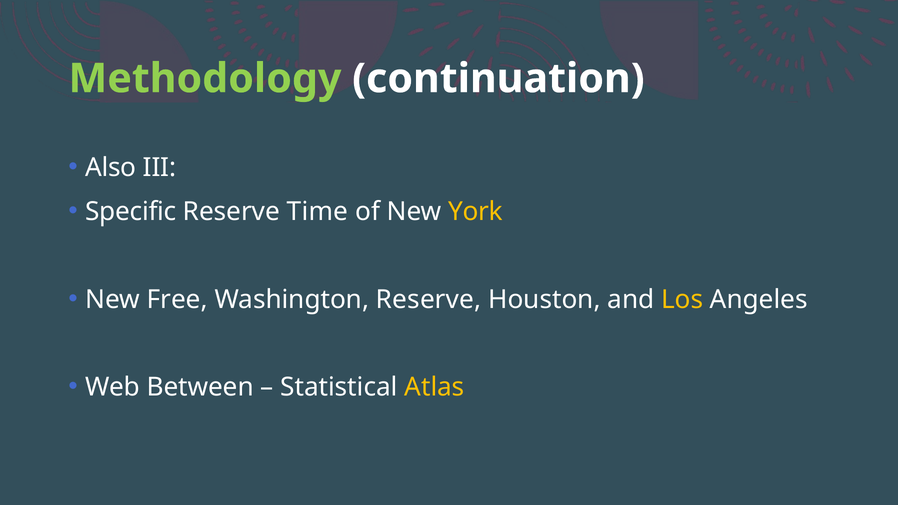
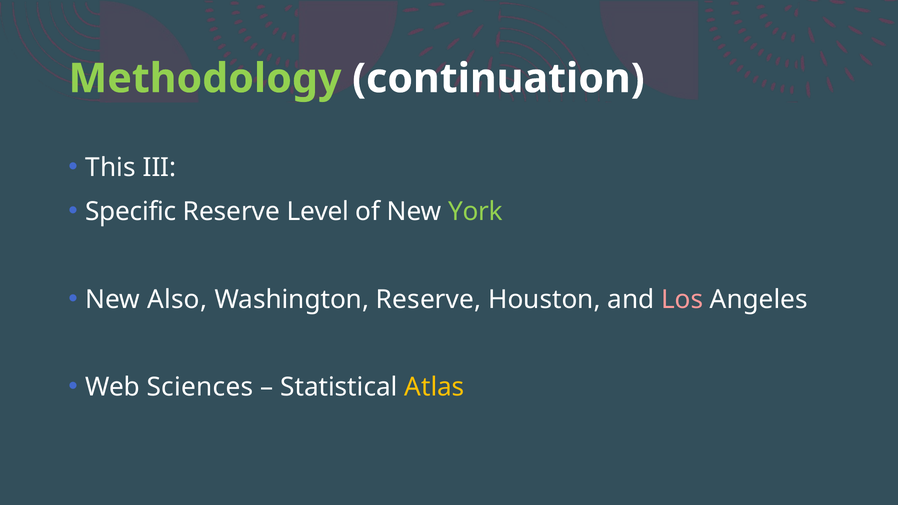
Also: Also -> This
Time: Time -> Level
York colour: yellow -> light green
Free: Free -> Also
Los colour: yellow -> pink
Between: Between -> Sciences
